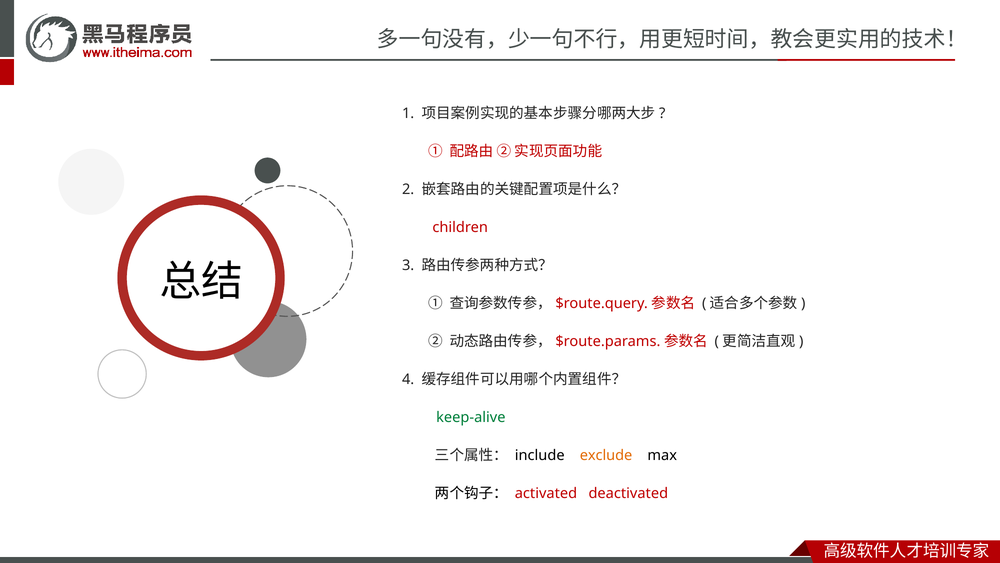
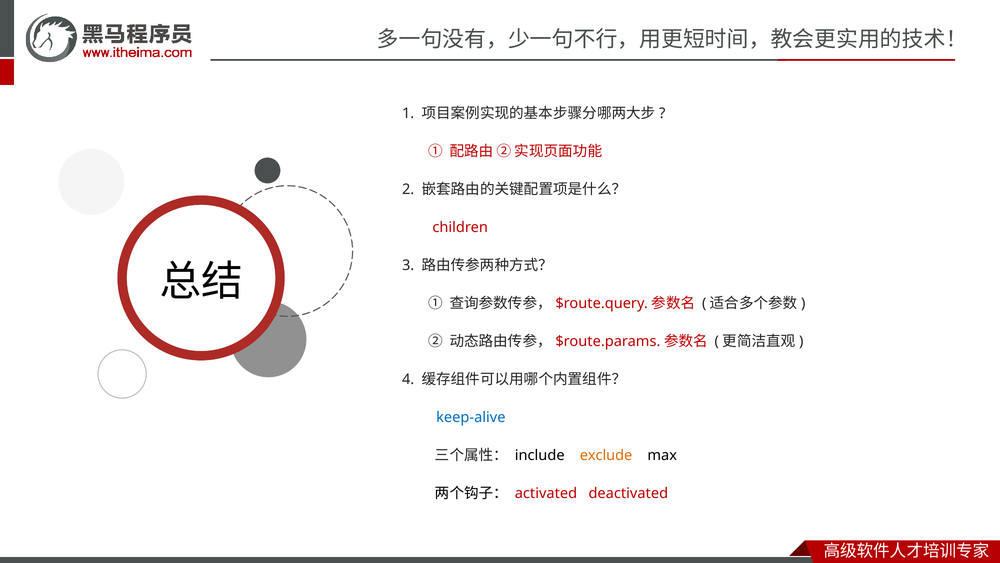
keep-alive colour: green -> blue
